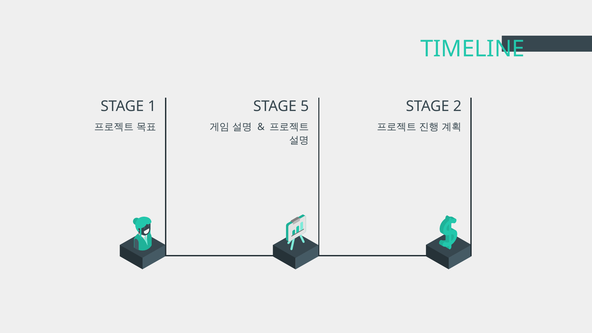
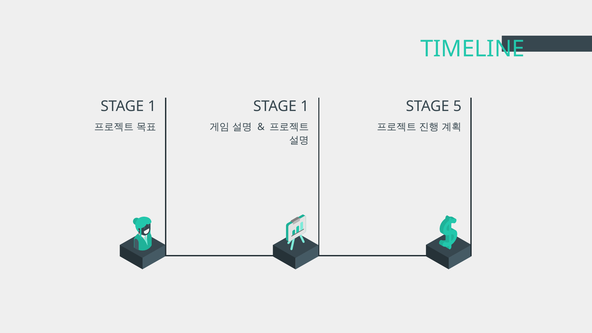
5 at (305, 106): 5 -> 1
2: 2 -> 5
